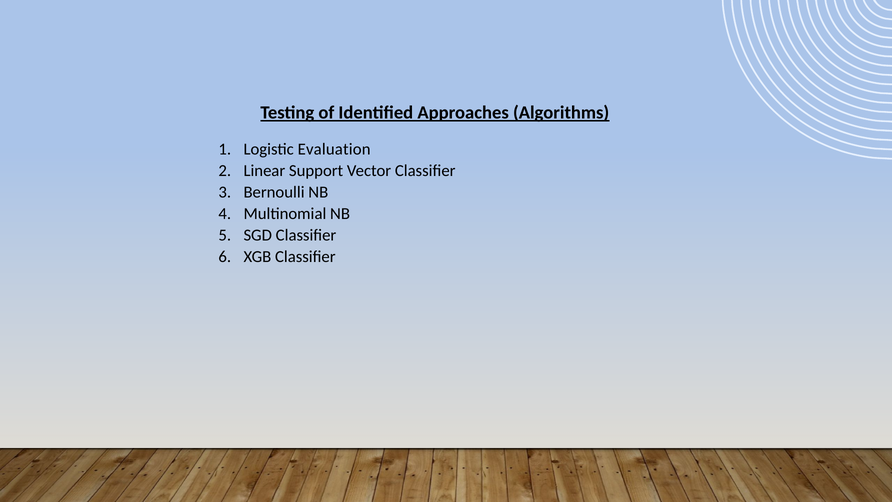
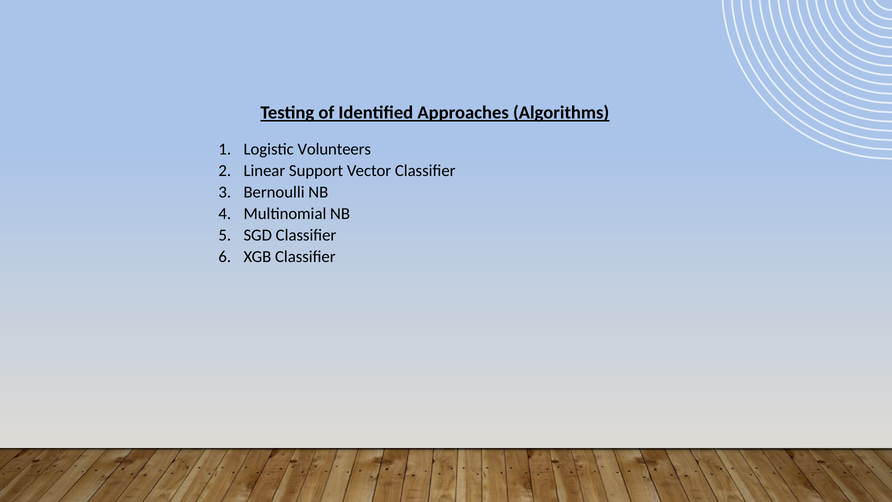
Evaluation: Evaluation -> Volunteers
